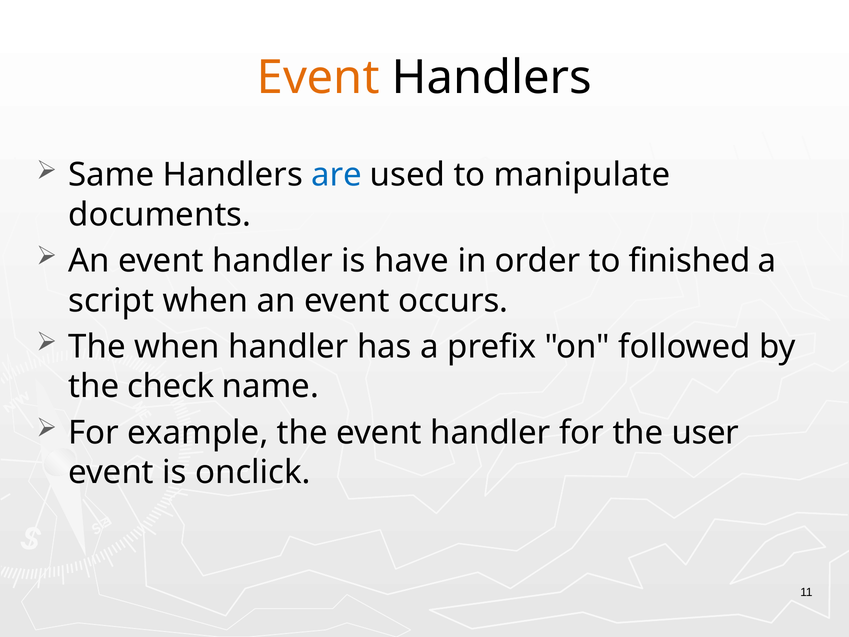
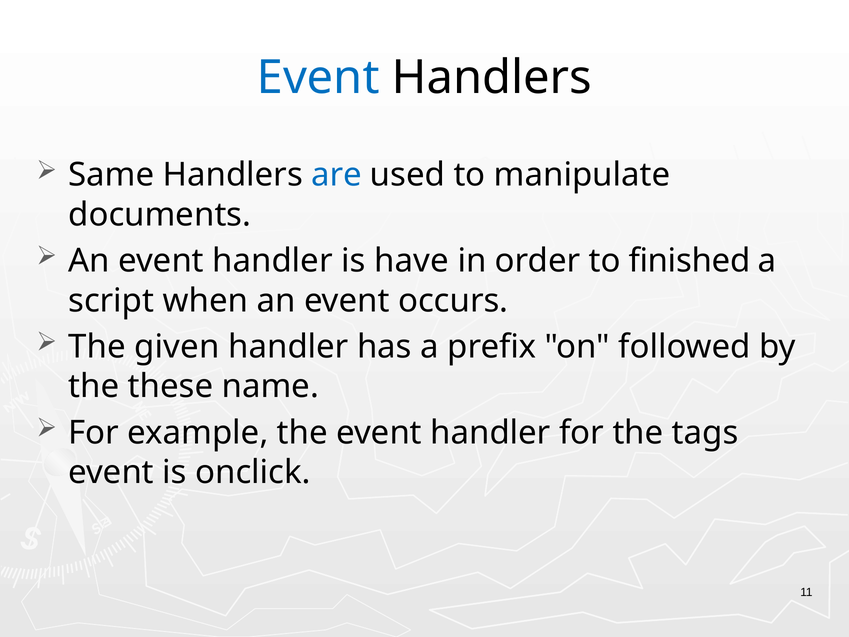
Event at (318, 78) colour: orange -> blue
The when: when -> given
check: check -> these
user: user -> tags
